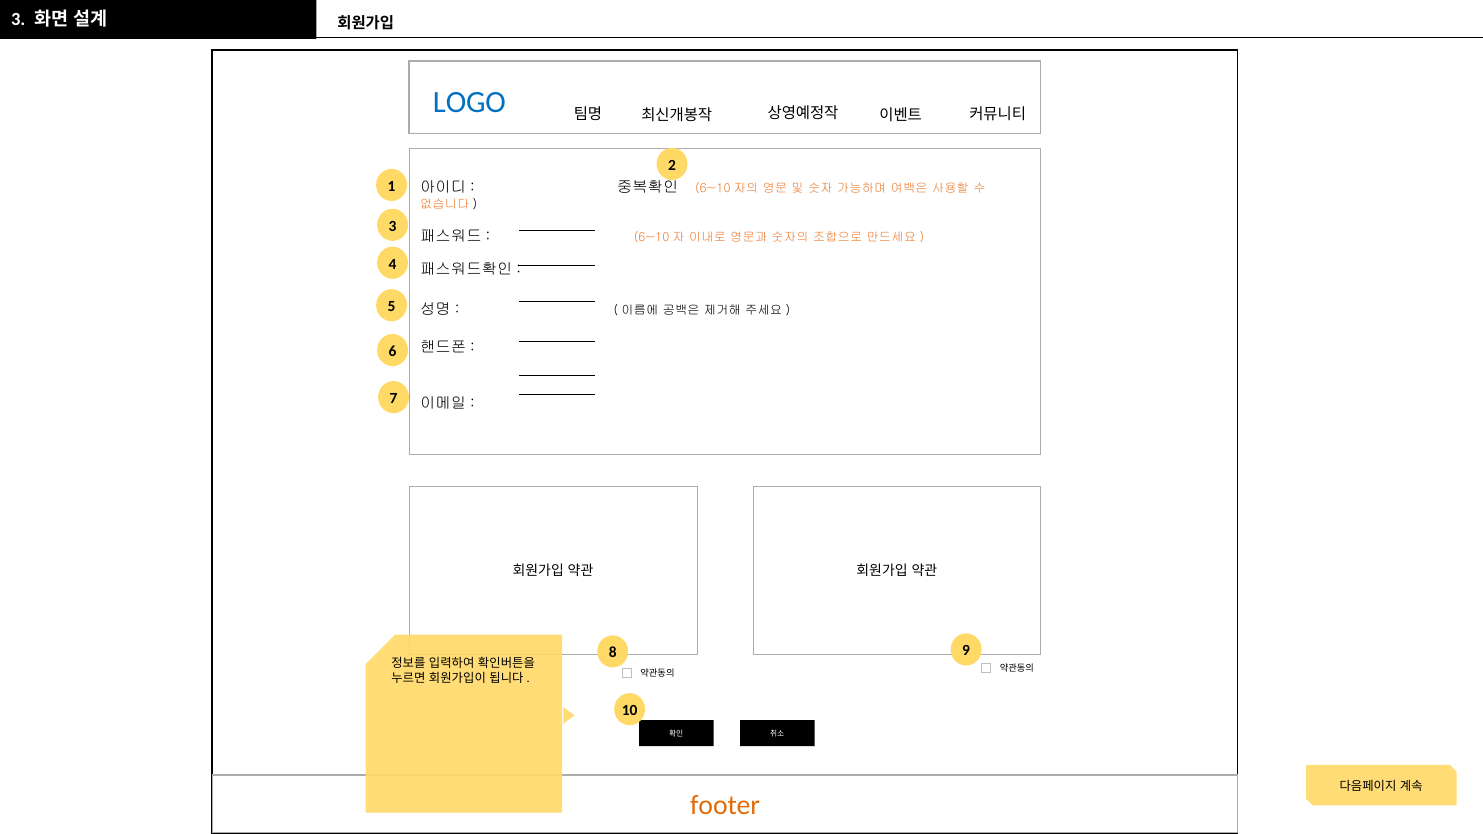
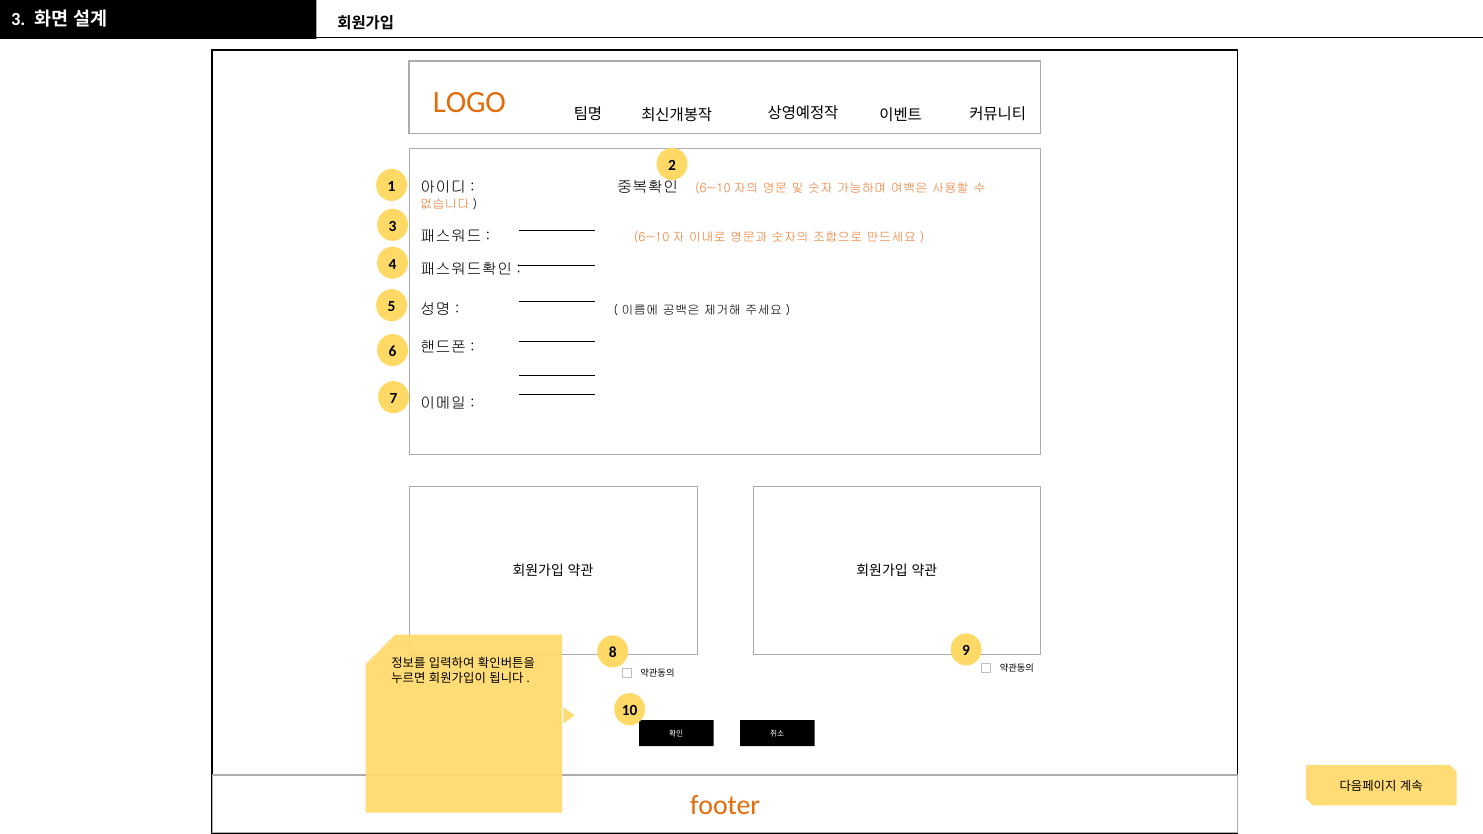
LOGO colour: blue -> orange
